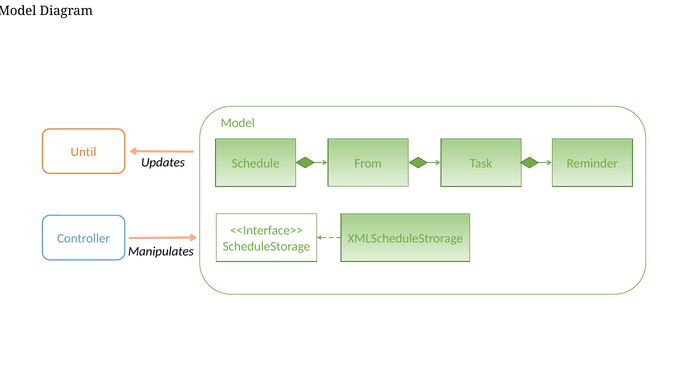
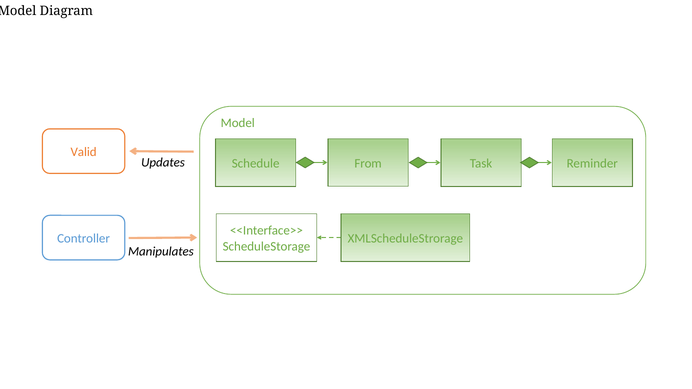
Until: Until -> Valid
